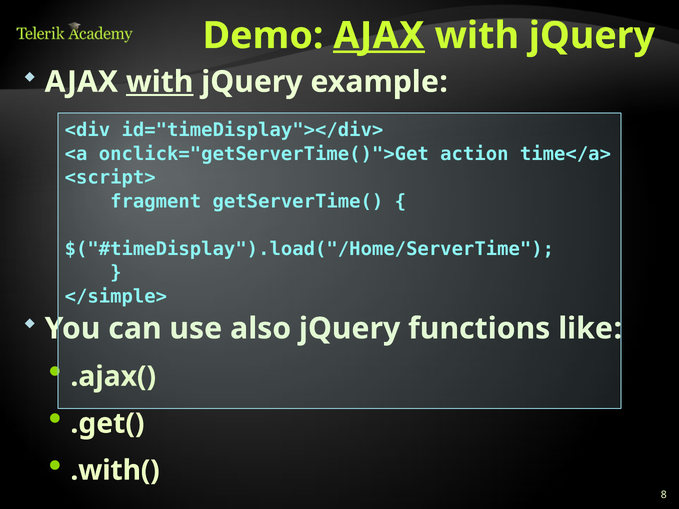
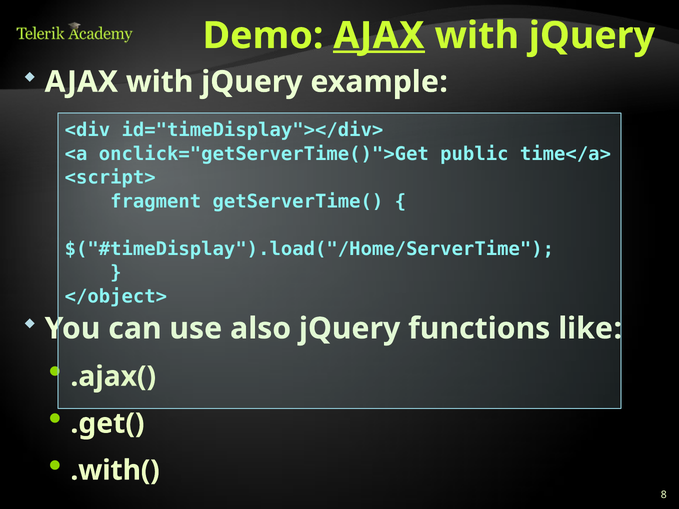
with at (160, 82) underline: present -> none
action: action -> public
</simple>: </simple> -> </object>
